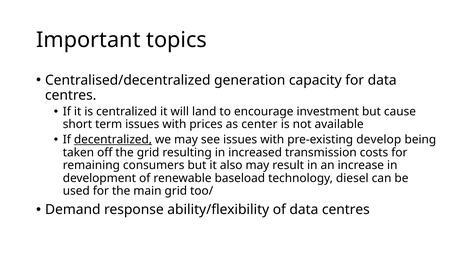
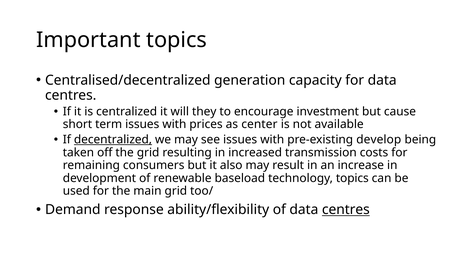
land: land -> they
technology diesel: diesel -> topics
centres at (346, 209) underline: none -> present
